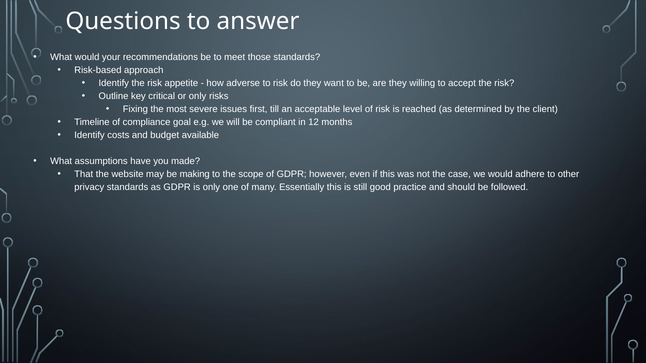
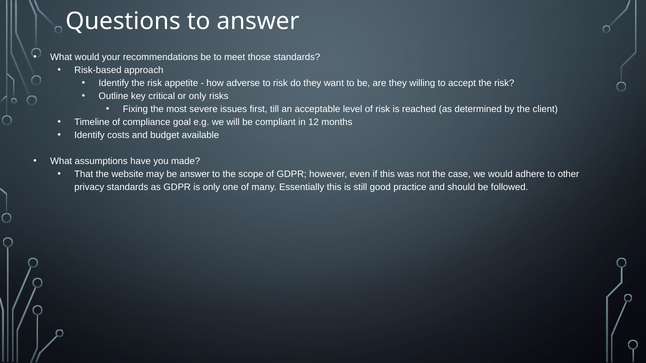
be making: making -> answer
